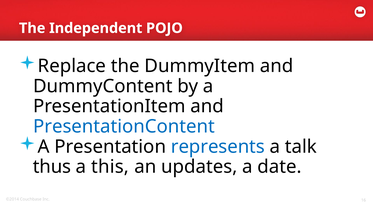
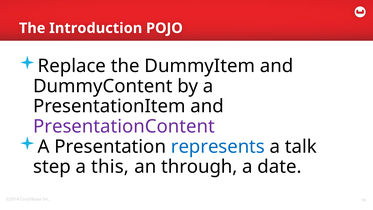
Independent: Independent -> Introduction
PresentationContent colour: blue -> purple
thus: thus -> step
updates: updates -> through
